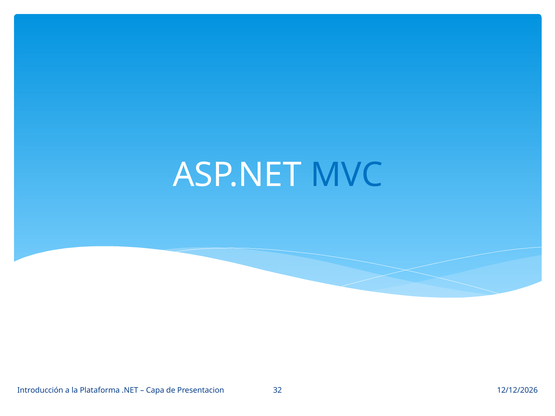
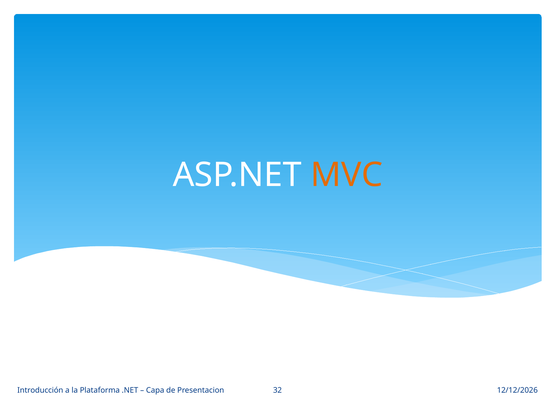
MVC colour: blue -> orange
